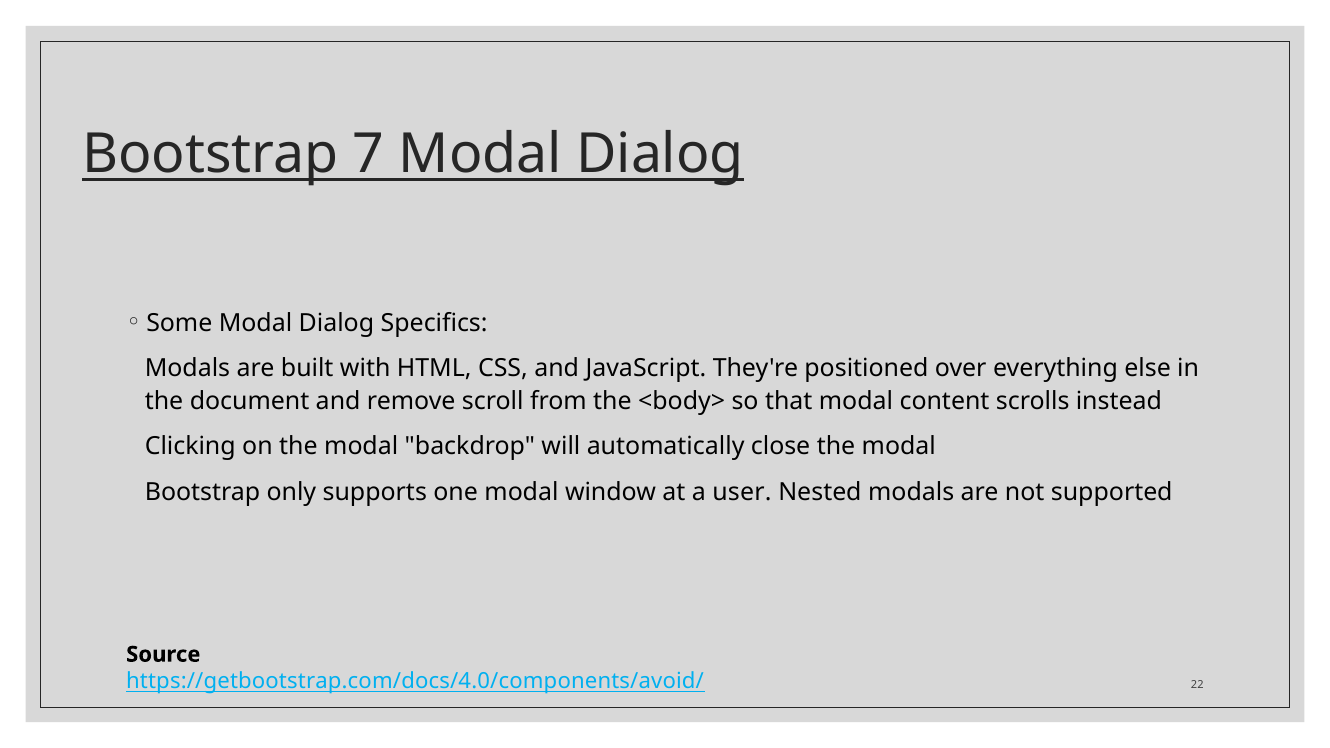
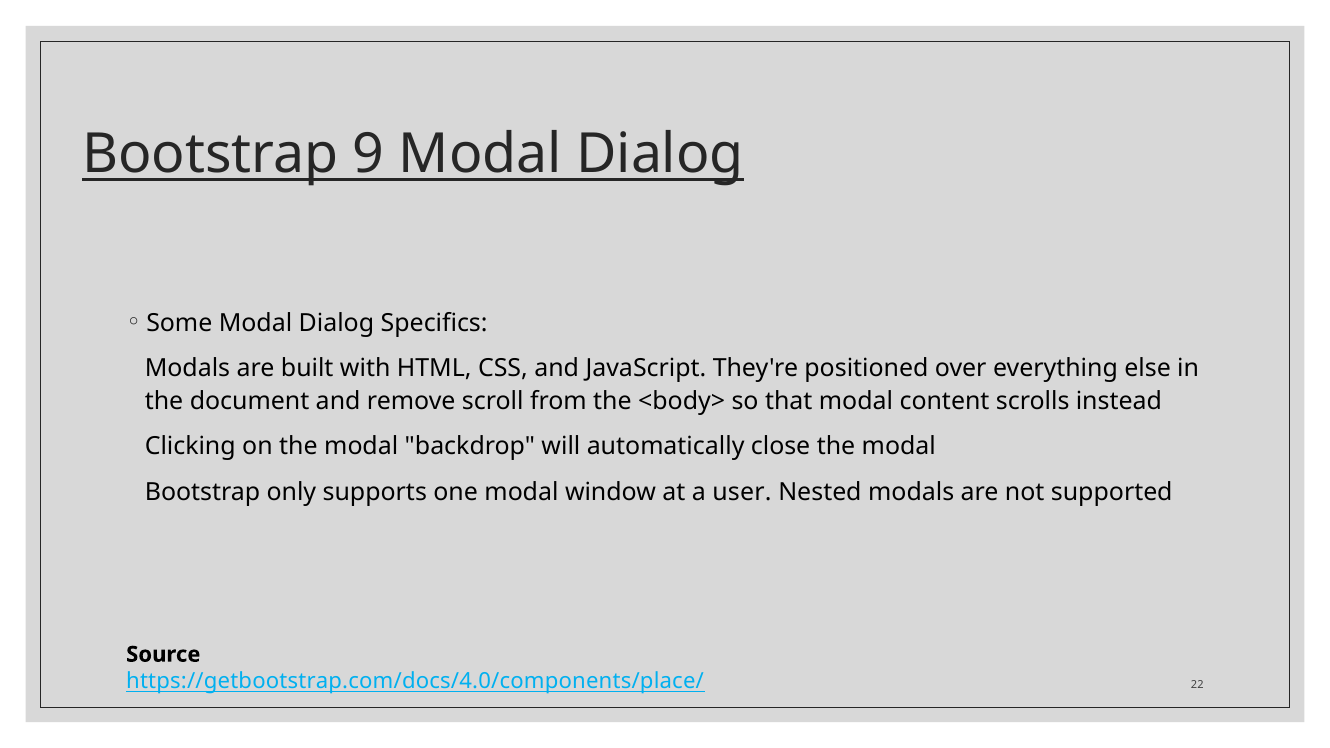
7: 7 -> 9
https://getbootstrap.com/docs/4.0/components/avoid/: https://getbootstrap.com/docs/4.0/components/avoid/ -> https://getbootstrap.com/docs/4.0/components/place/
